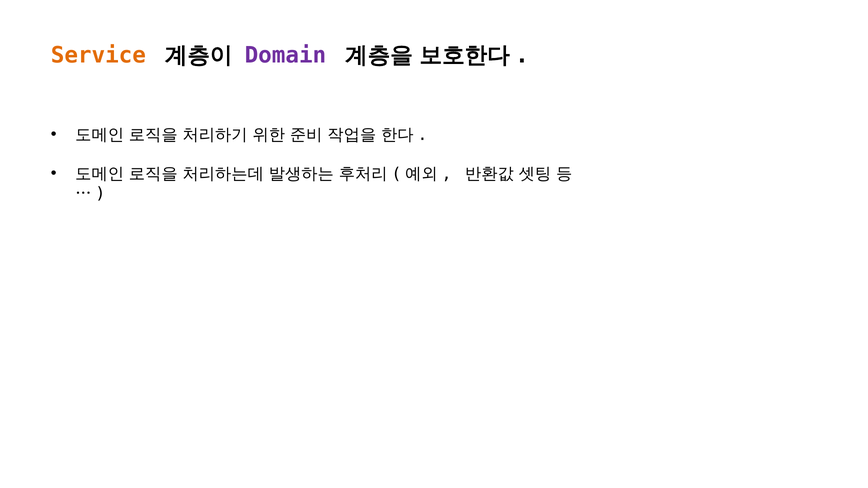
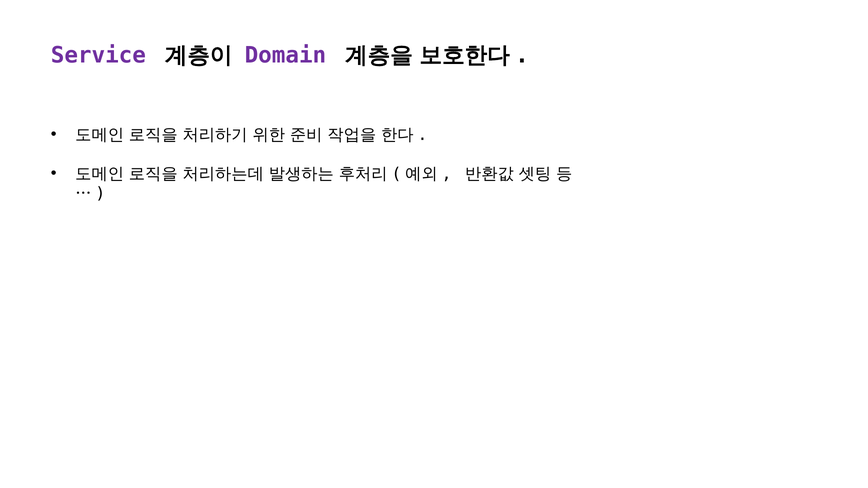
Service colour: orange -> purple
